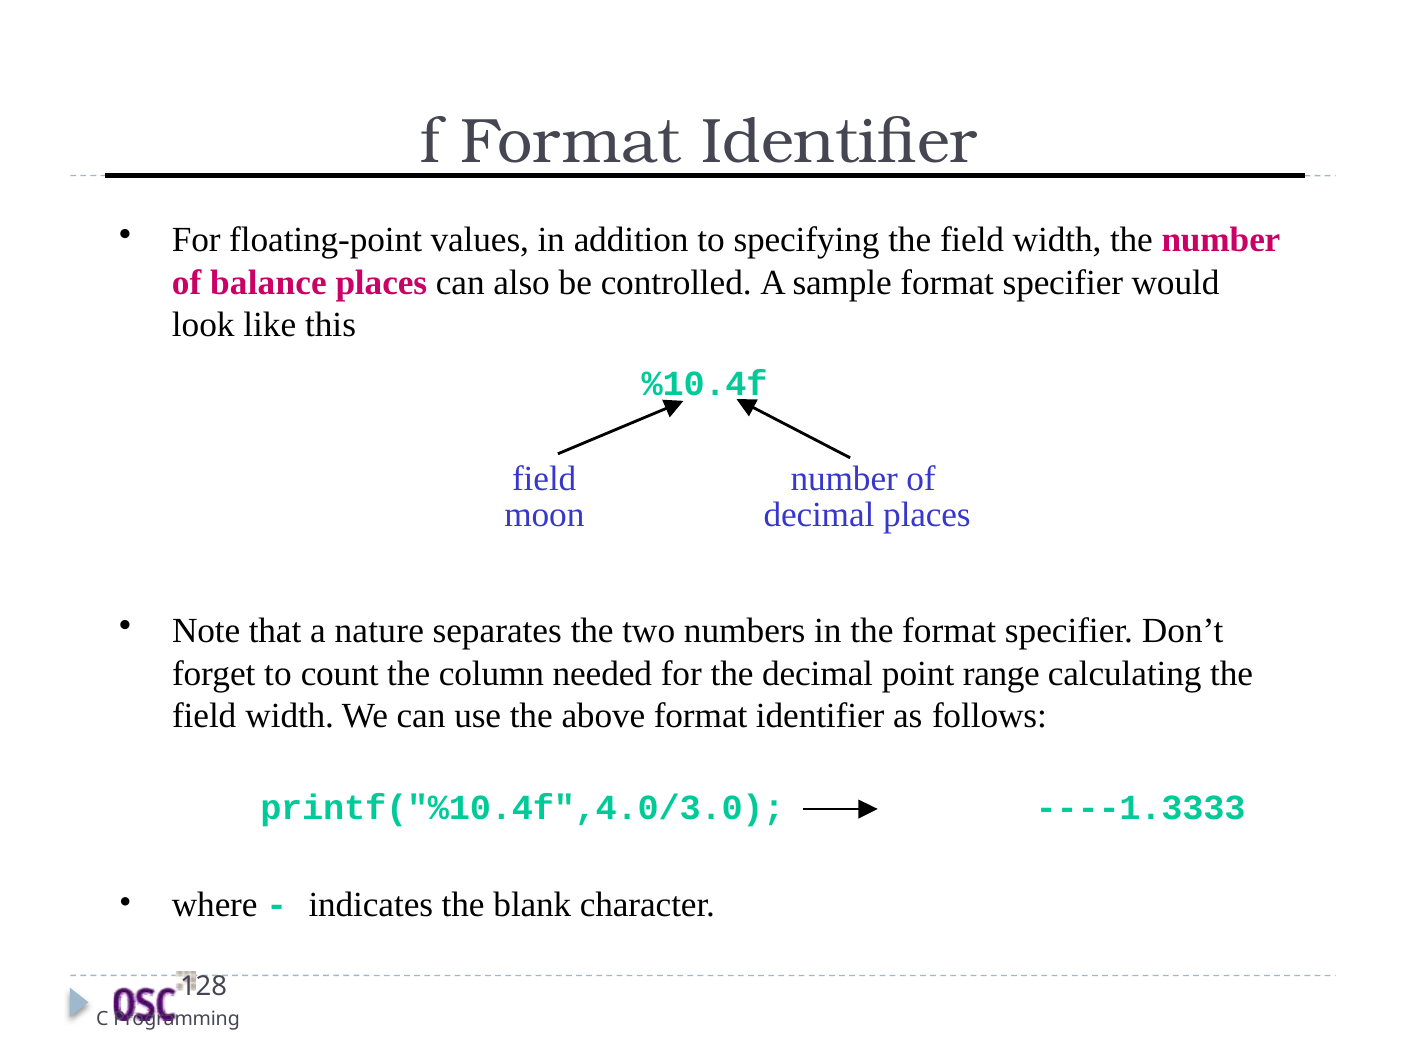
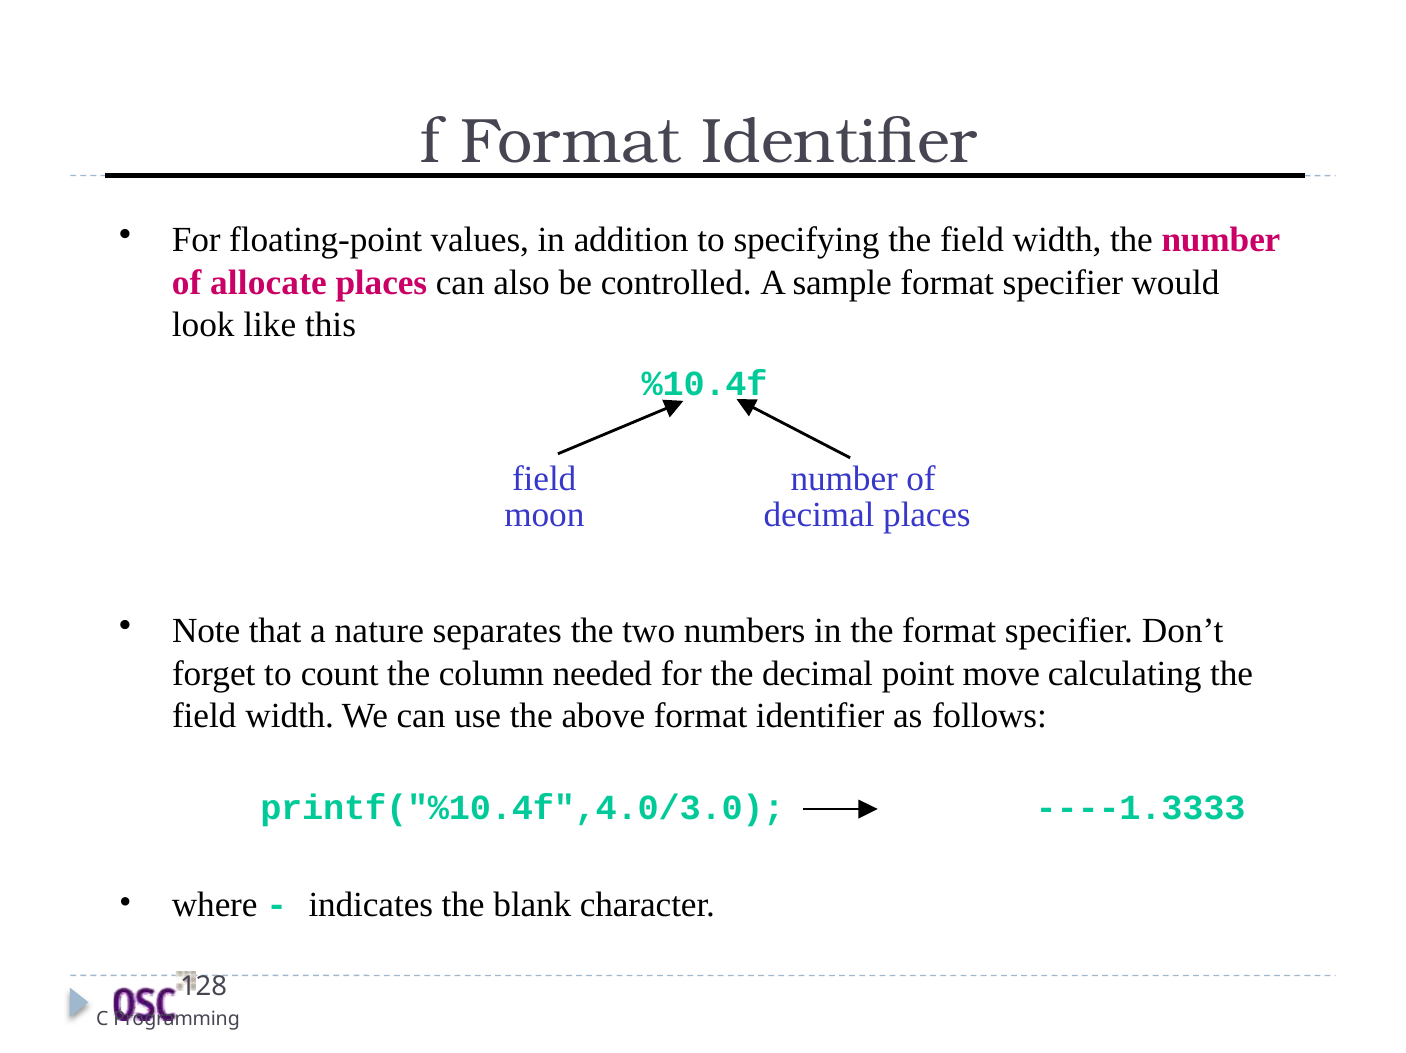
balance: balance -> allocate
range: range -> move
